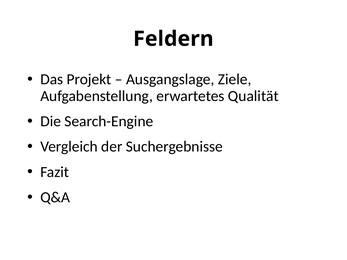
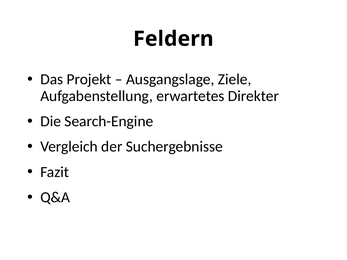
Qualität: Qualität -> Direkter
